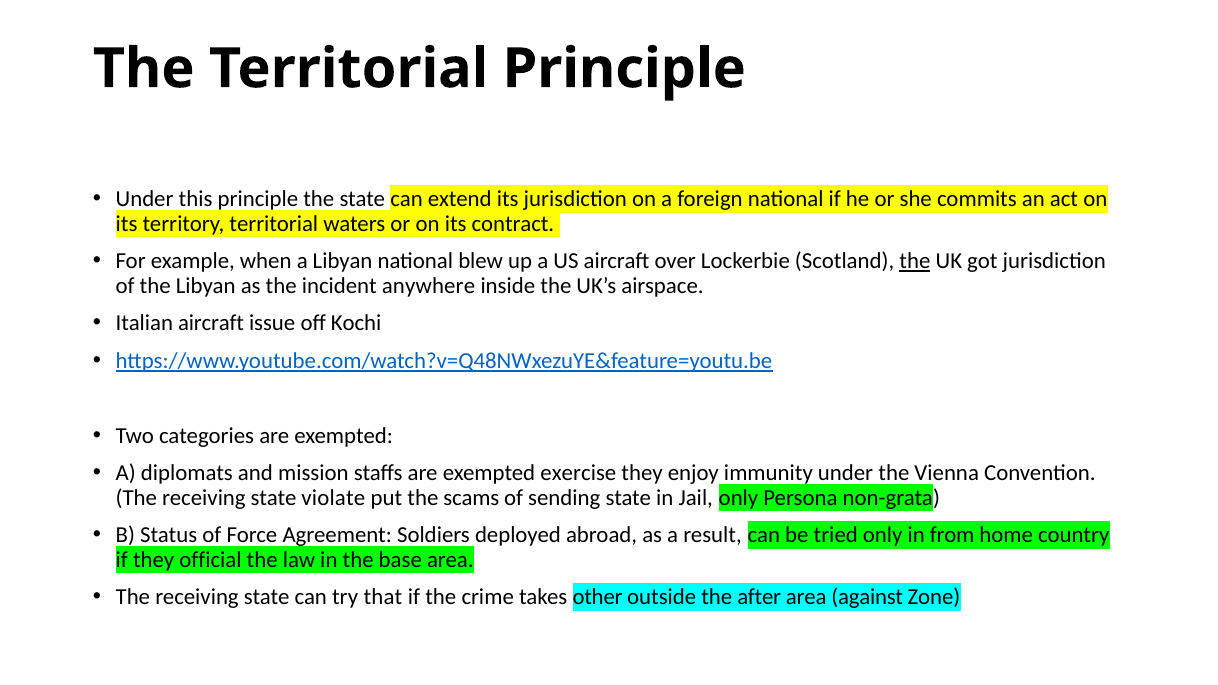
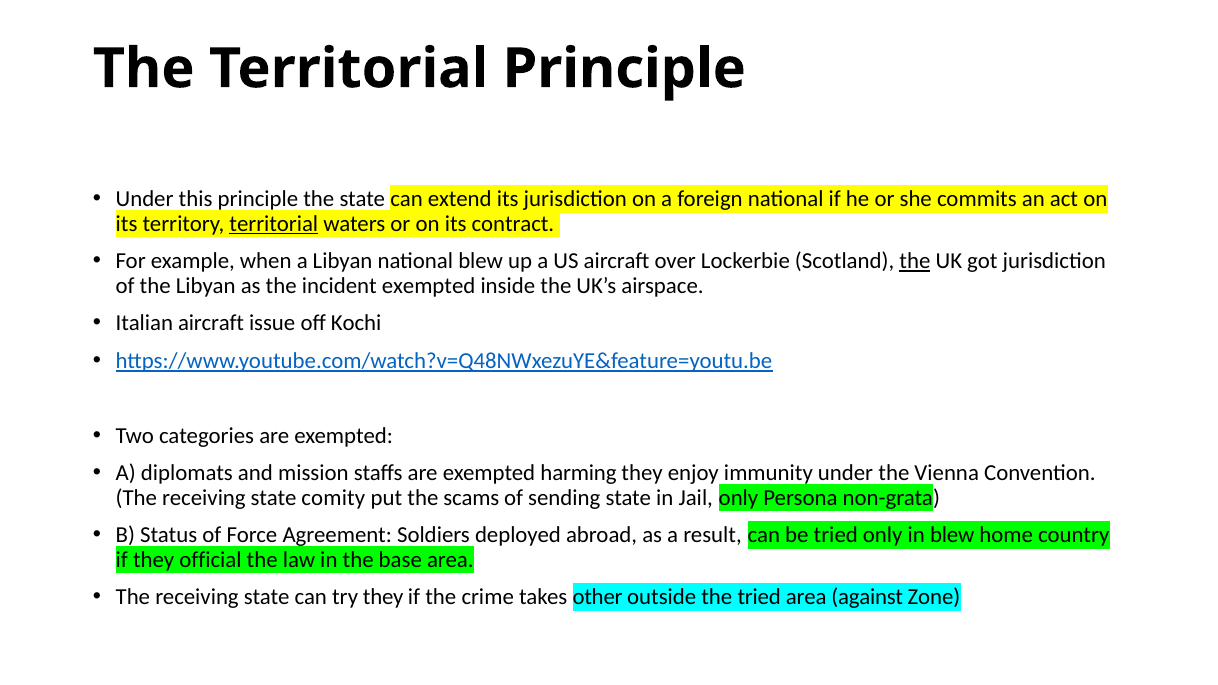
territorial at (274, 224) underline: none -> present
incident anywhere: anywhere -> exempted
exercise: exercise -> harming
violate: violate -> comity
in from: from -> blew
try that: that -> they
the after: after -> tried
